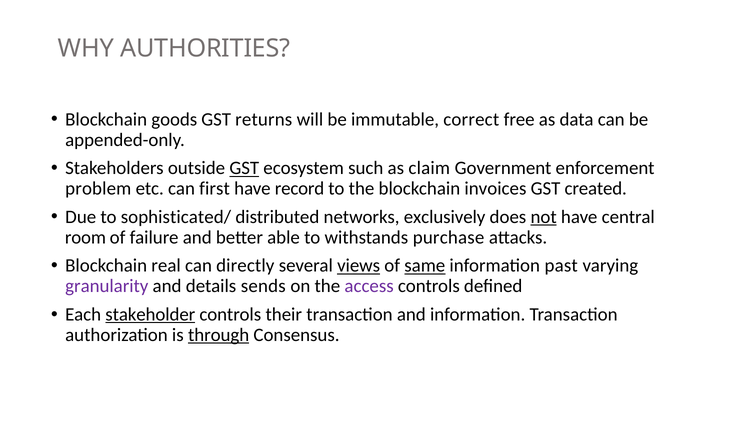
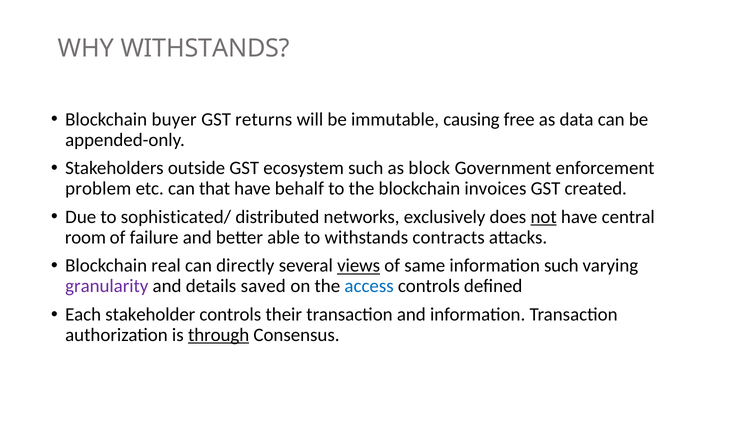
WHY AUTHORITIES: AUTHORITIES -> WITHSTANDS
goods: goods -> buyer
correct: correct -> causing
GST at (244, 168) underline: present -> none
claim: claim -> block
first: first -> that
record: record -> behalf
purchase: purchase -> contracts
same underline: present -> none
information past: past -> such
sends: sends -> saved
access colour: purple -> blue
stakeholder underline: present -> none
